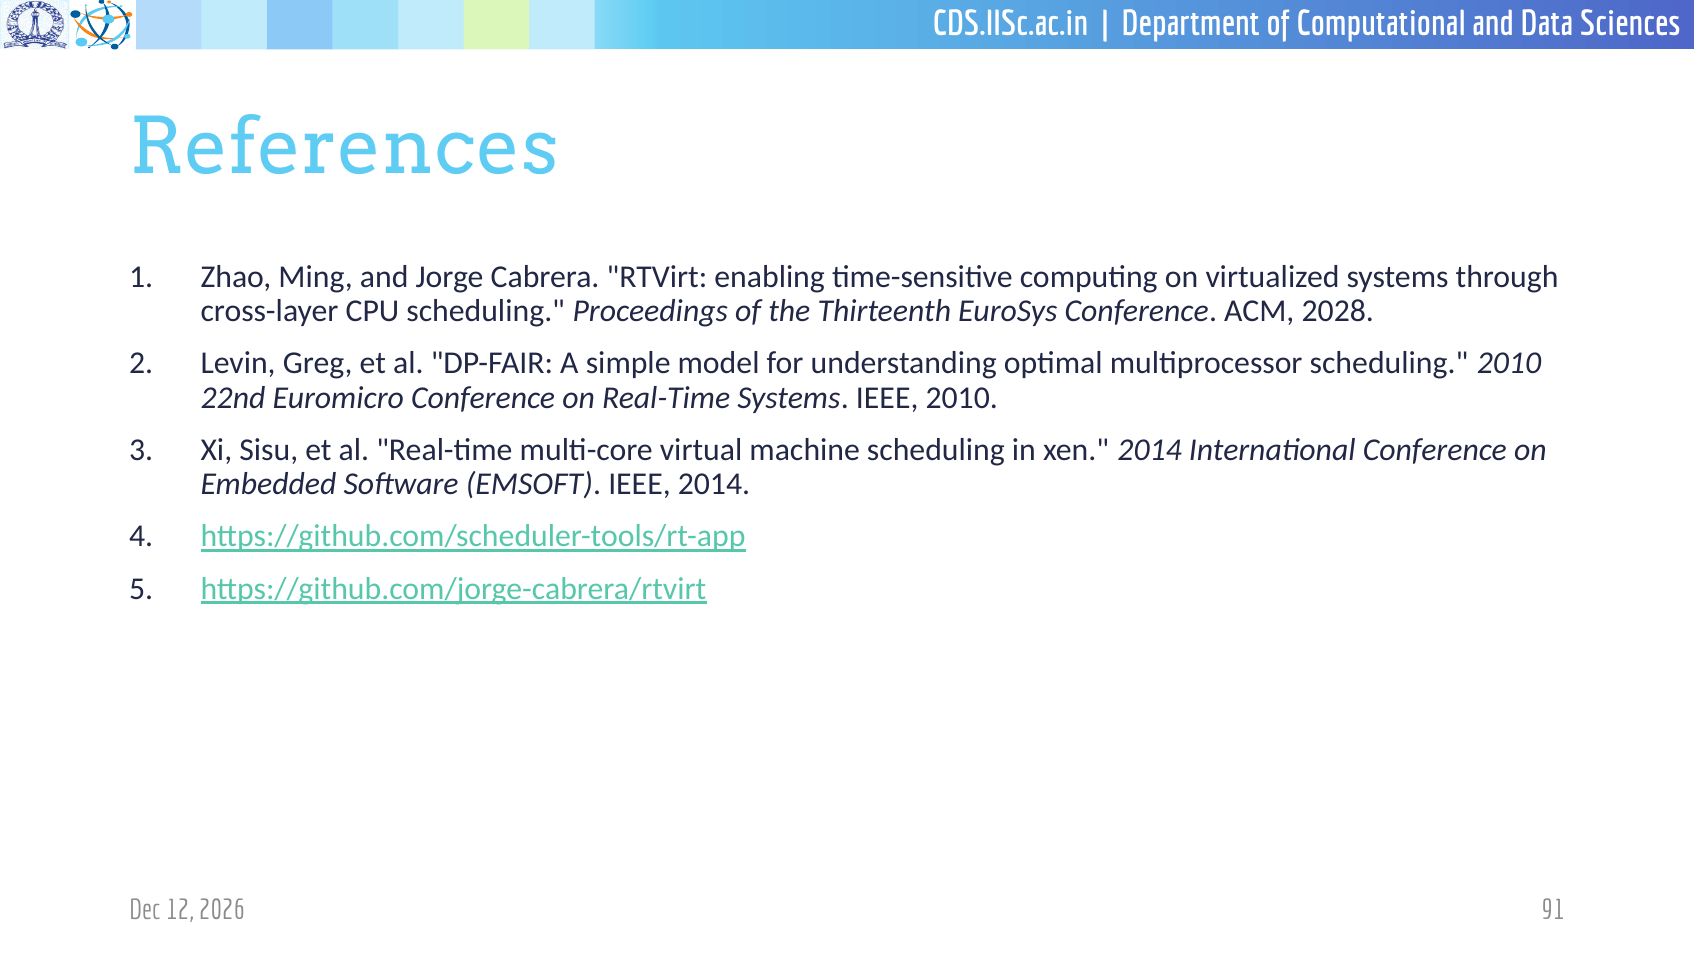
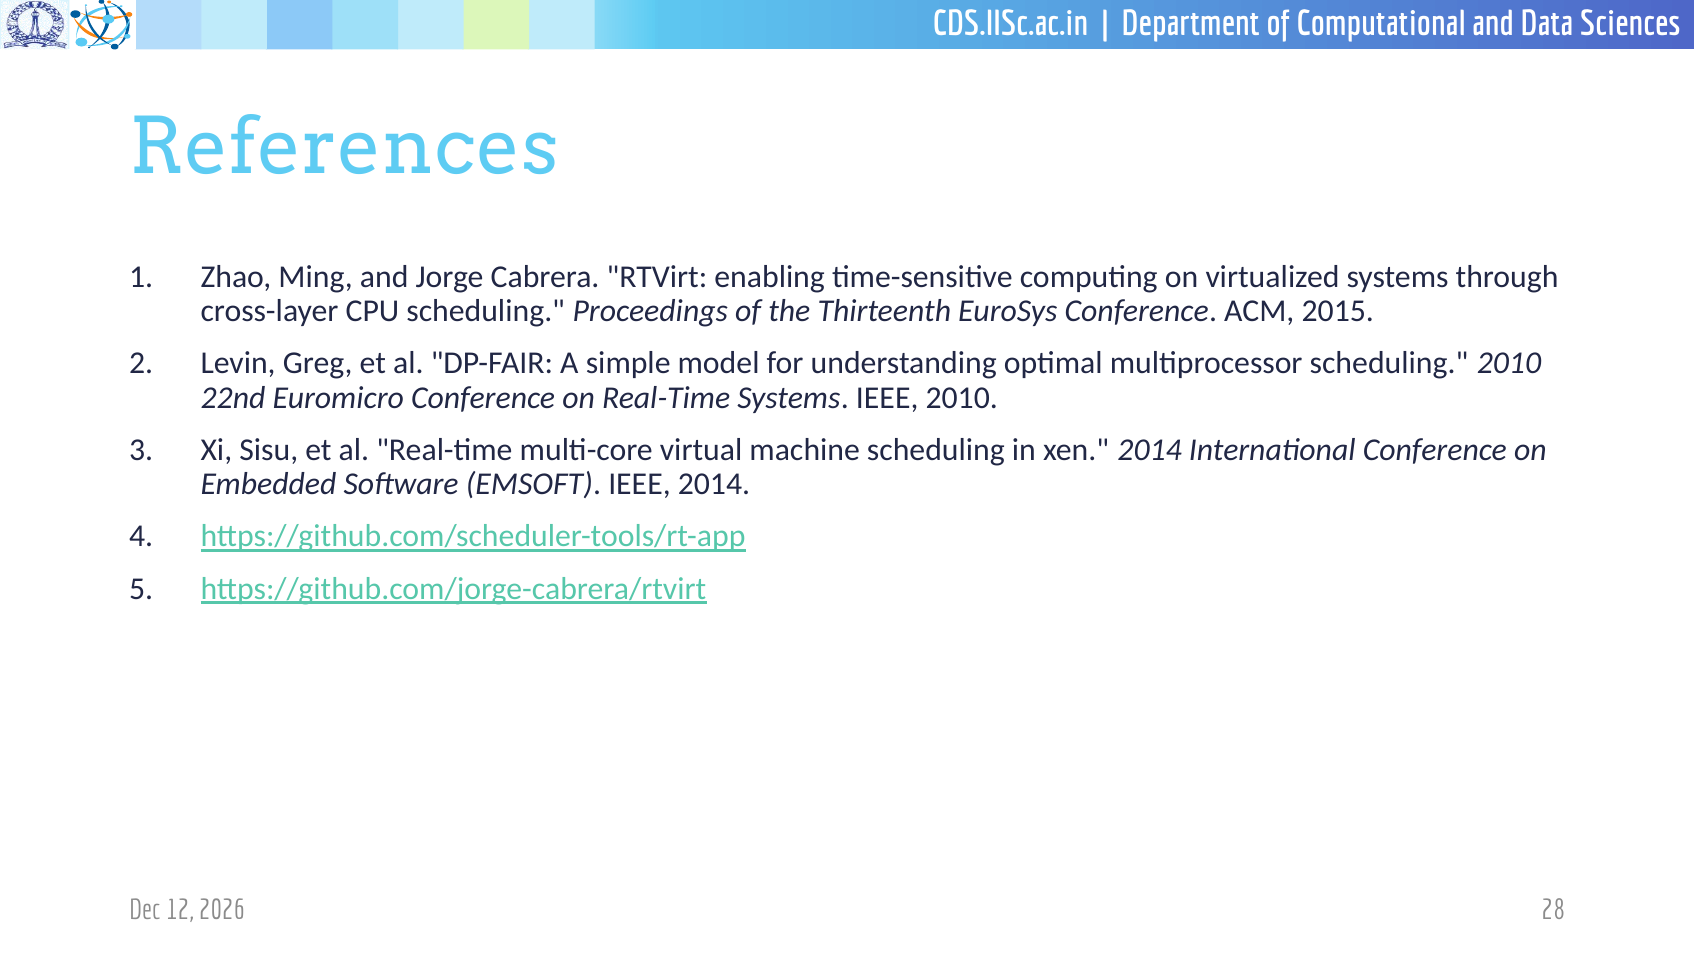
2028: 2028 -> 2015
91: 91 -> 28
